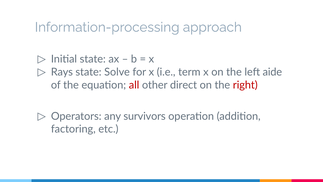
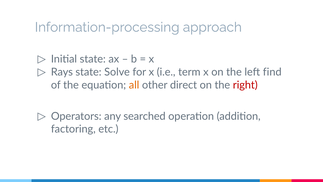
aide: aide -> find
all colour: red -> orange
survivors: survivors -> searched
